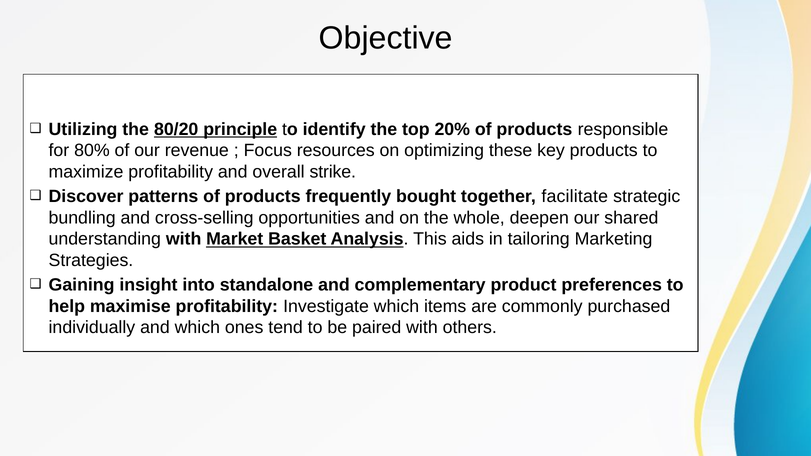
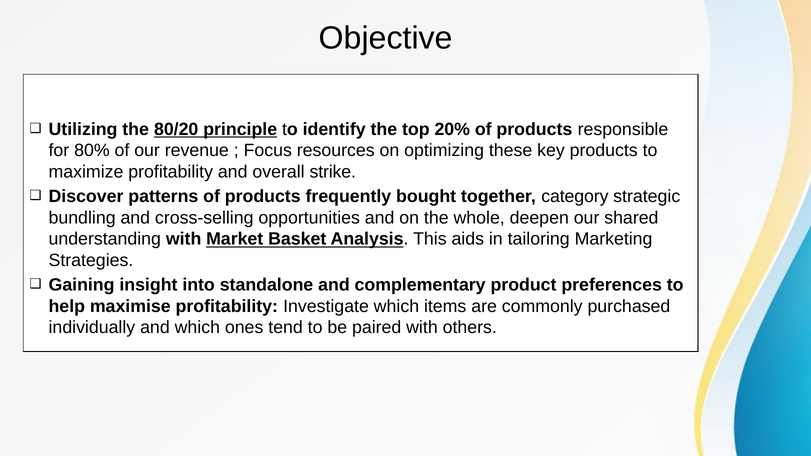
facilitate: facilitate -> category
